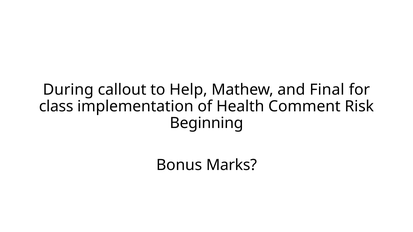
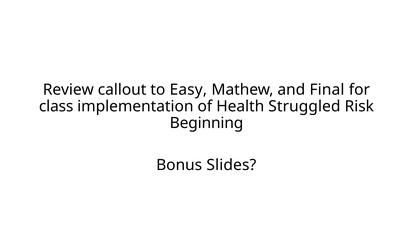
During: During -> Review
Help: Help -> Easy
Comment: Comment -> Struggled
Marks: Marks -> Slides
